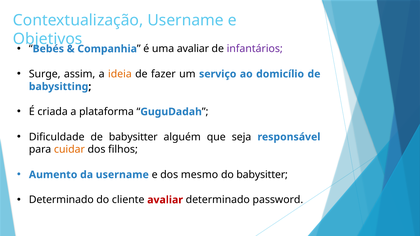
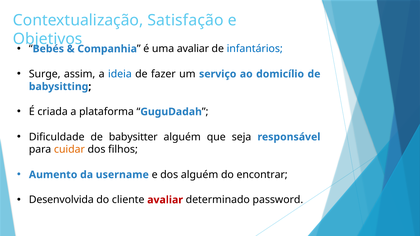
Contextualização Username: Username -> Satisfação
infantários colour: purple -> blue
ideia colour: orange -> blue
dos mesmo: mesmo -> alguém
do babysitter: babysitter -> encontrar
Determinado at (61, 200): Determinado -> Desenvolvida
